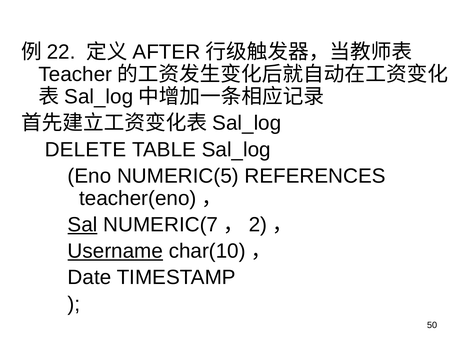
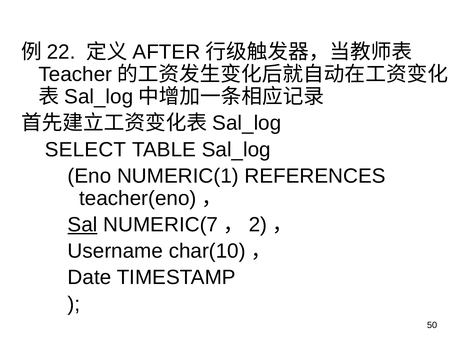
DELETE: DELETE -> SELECT
NUMERIC(5: NUMERIC(5 -> NUMERIC(1
Username underline: present -> none
